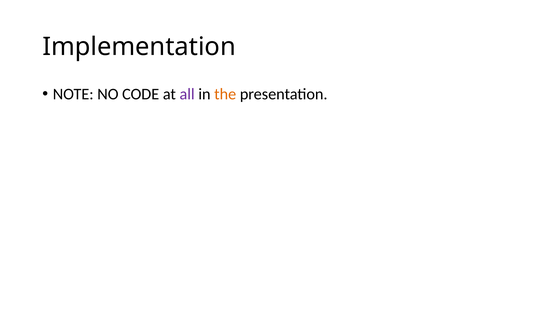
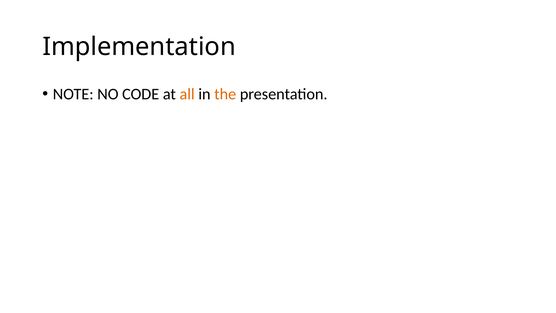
all colour: purple -> orange
